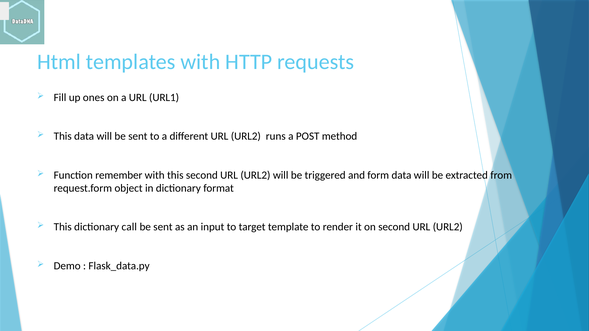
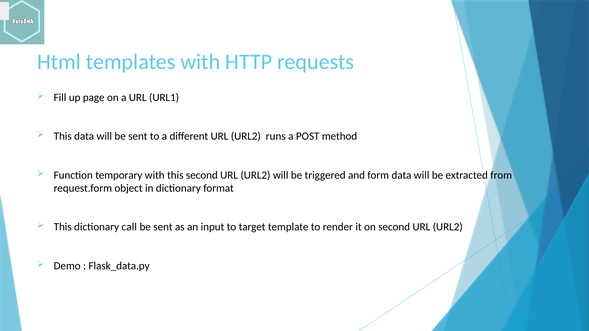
ones: ones -> page
remember: remember -> temporary
